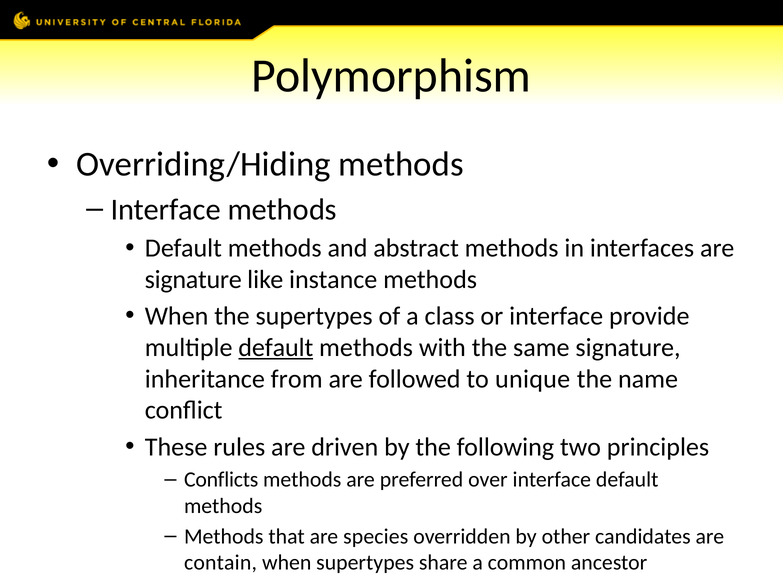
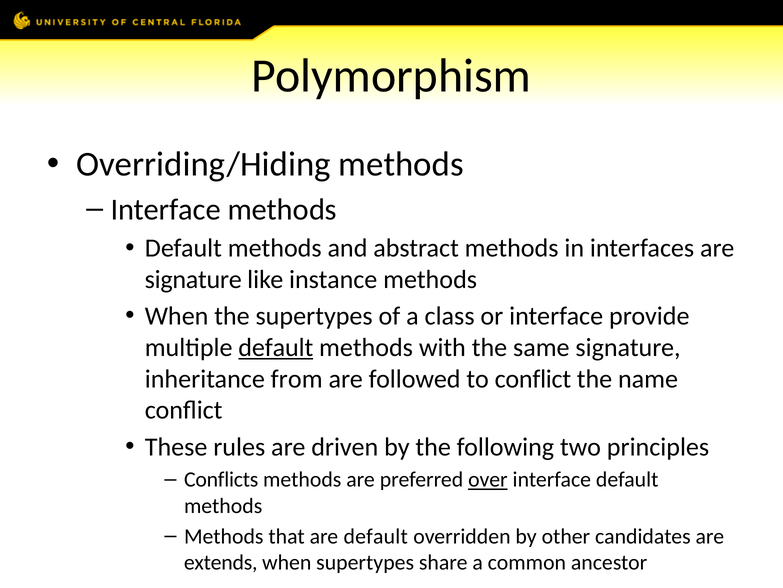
to unique: unique -> conflict
over underline: none -> present
are species: species -> default
contain: contain -> extends
